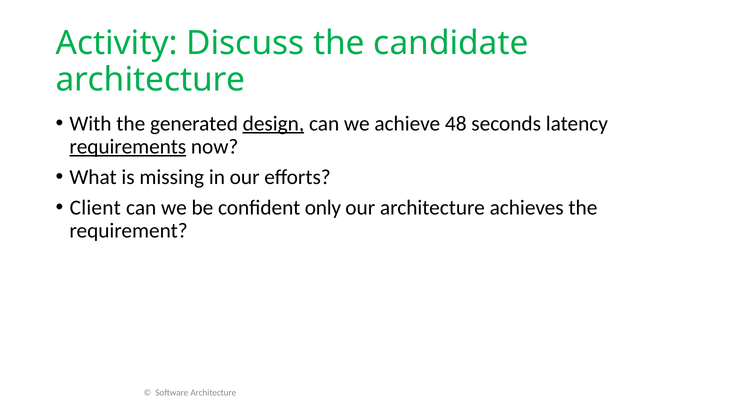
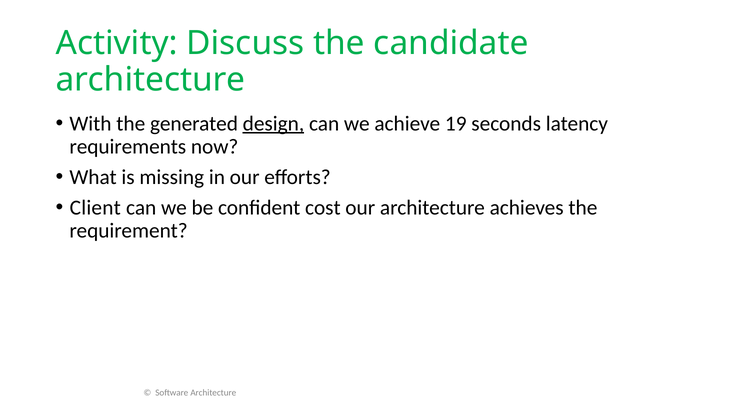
48: 48 -> 19
requirements underline: present -> none
only: only -> cost
